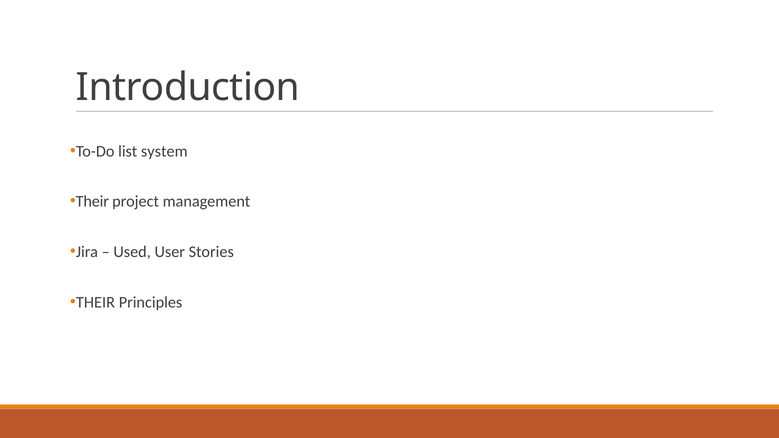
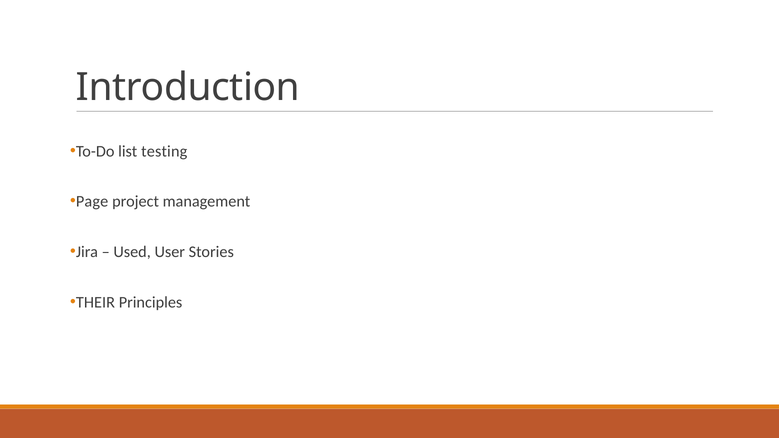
system: system -> testing
Their at (92, 202): Their -> Page
